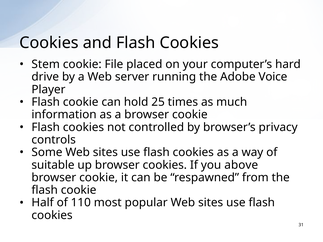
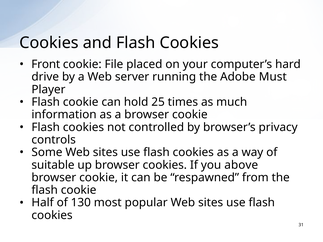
Stem: Stem -> Front
Voice: Voice -> Must
110: 110 -> 130
